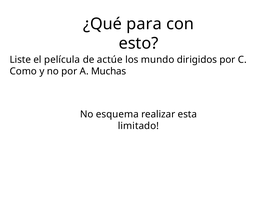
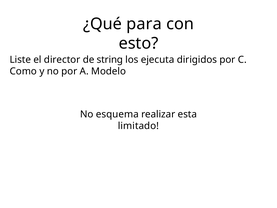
película: película -> director
actúe: actúe -> string
mundo: mundo -> ejecuta
Muchas: Muchas -> Modelo
